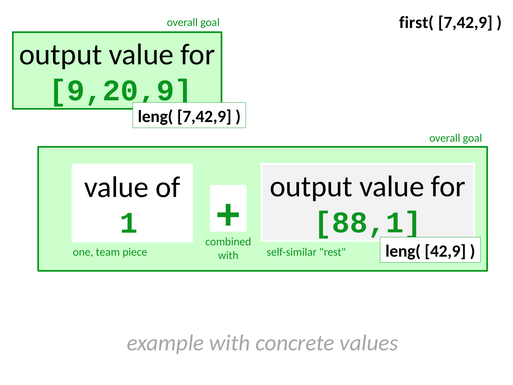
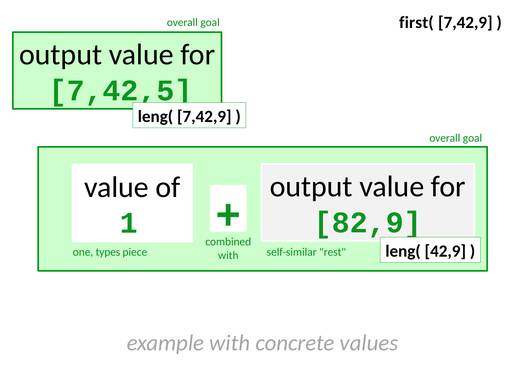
9,20,9: 9,20,9 -> 7,42,5
88,1: 88,1 -> 82,9
team: team -> types
